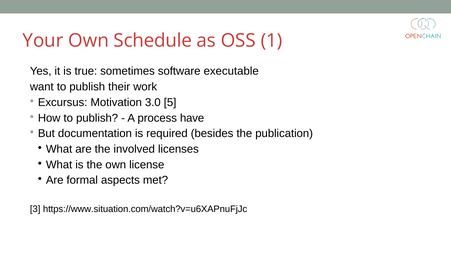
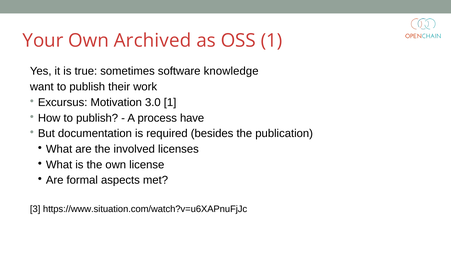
Schedule: Schedule -> Archived
executable: executable -> knowledge
3.0 5: 5 -> 1
